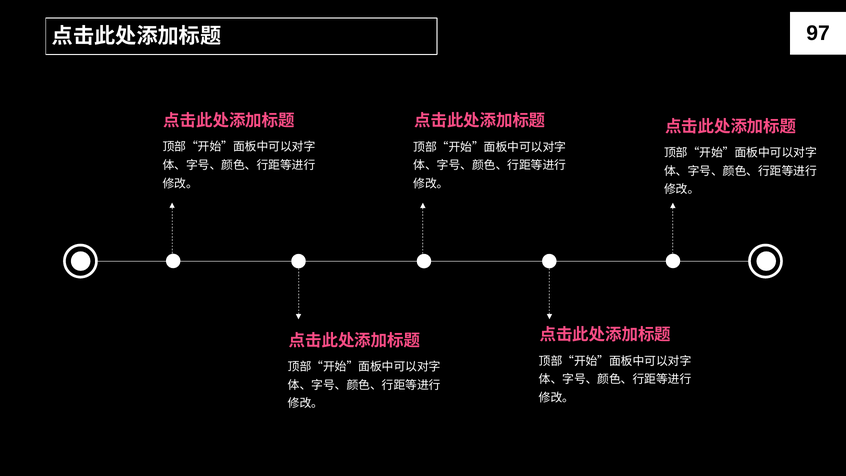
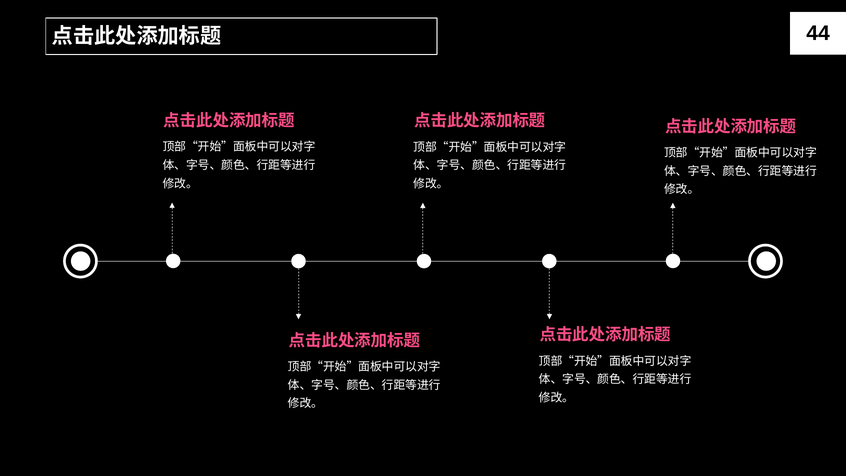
97: 97 -> 44
